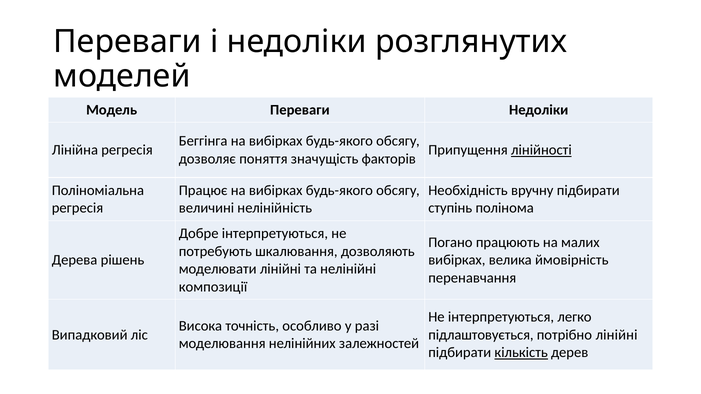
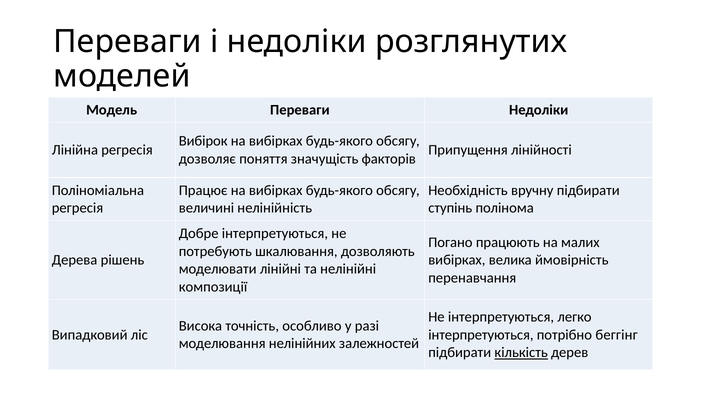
Беггінга: Беггінга -> Вибірок
лінійності underline: present -> none
підлаштовується at (481, 335): підлаштовується -> інтерпретуються
потрібно лінійні: лінійні -> беггінг
